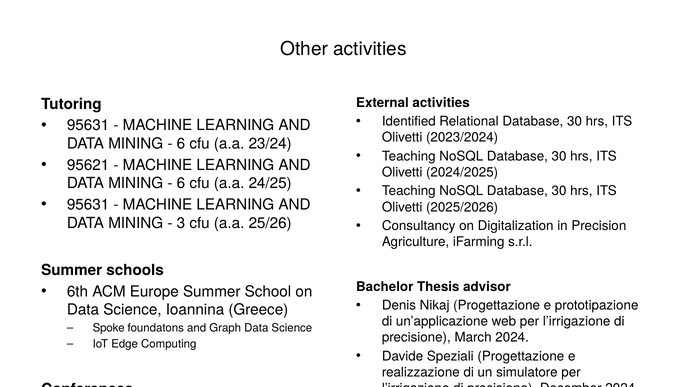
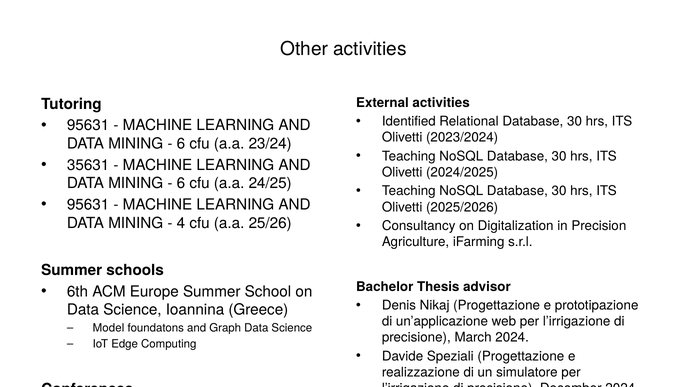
95621: 95621 -> 35631
3: 3 -> 4
Spoke: Spoke -> Model
